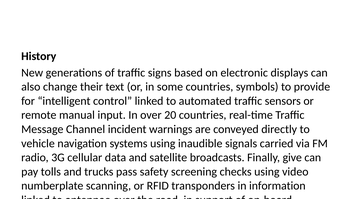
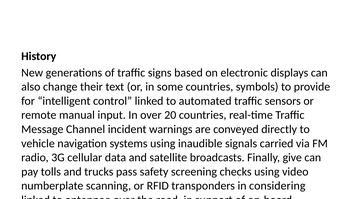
information: information -> considering
